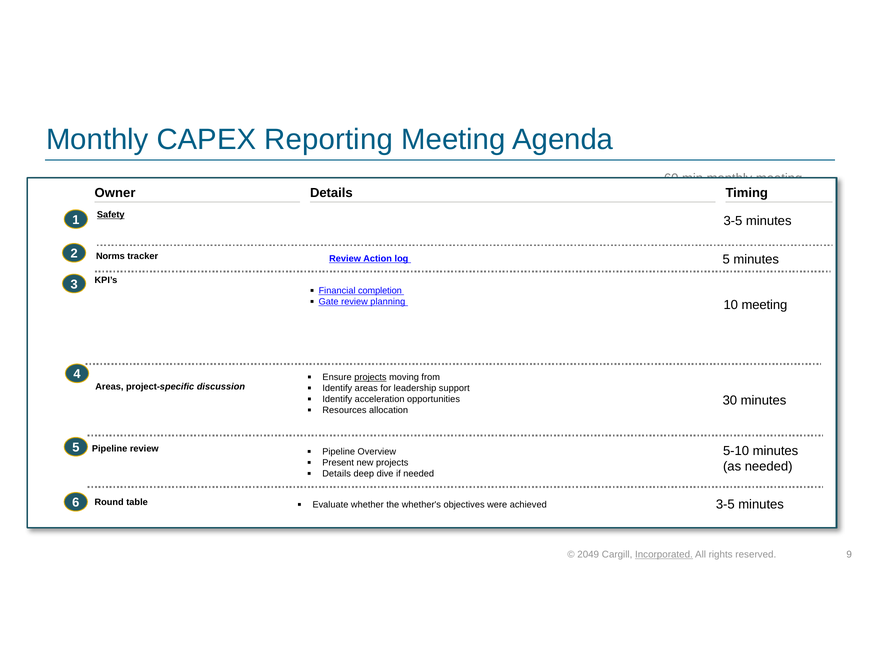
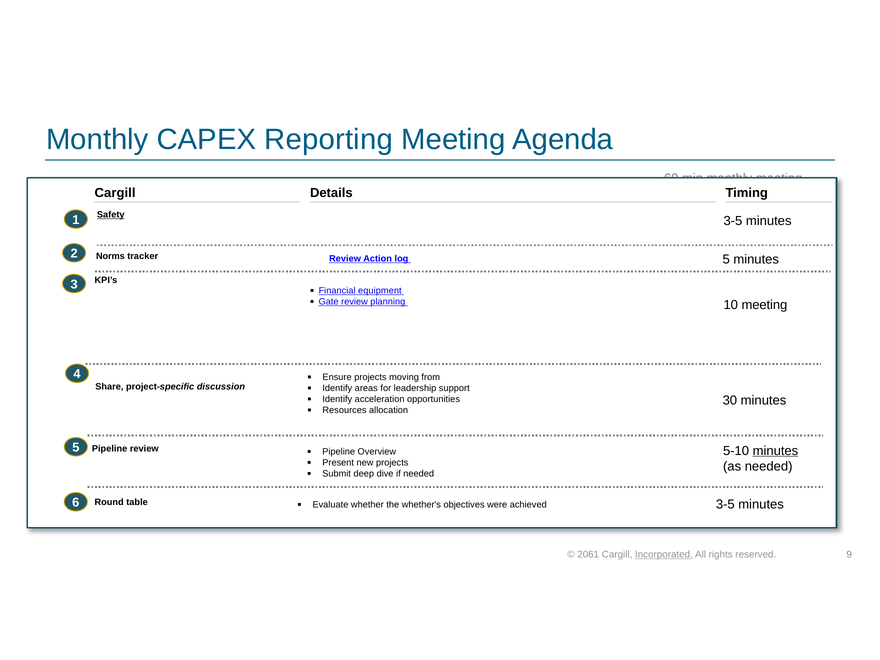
Owner at (115, 193): Owner -> Cargill
completion: completion -> equipment
projects at (370, 377) underline: present -> none
Areas at (109, 387): Areas -> Share
minutes at (775, 451) underline: none -> present
Details at (337, 474): Details -> Submit
2049: 2049 -> 2061
